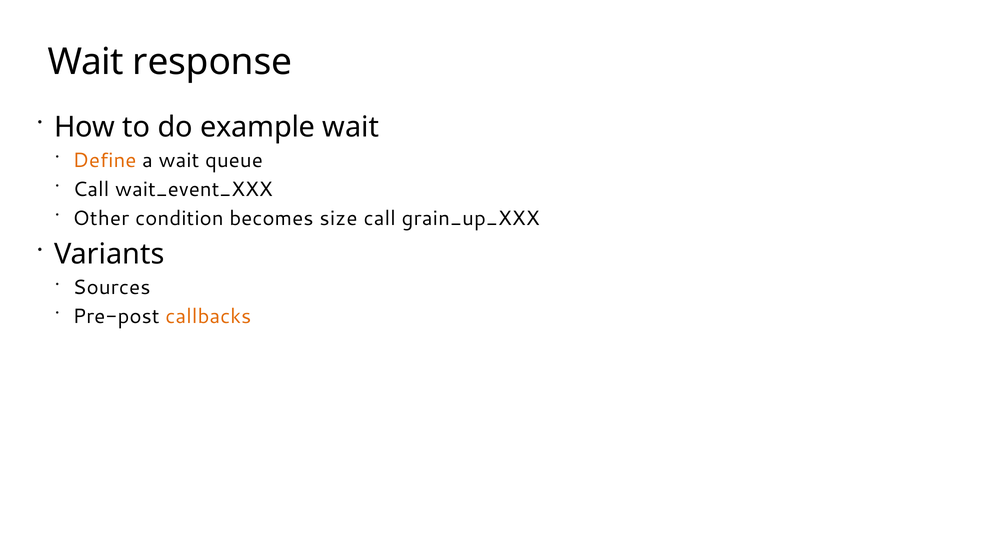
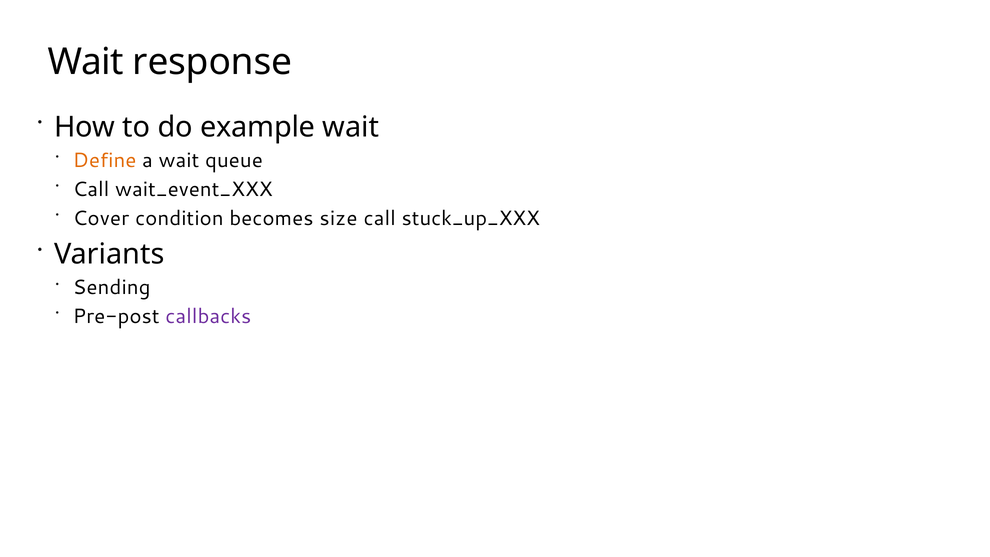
Other: Other -> Cover
grain_up_XXX: grain_up_XXX -> stuck_up_XXX
Sources: Sources -> Sending
callbacks colour: orange -> purple
